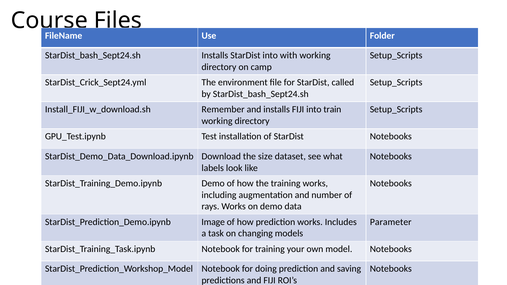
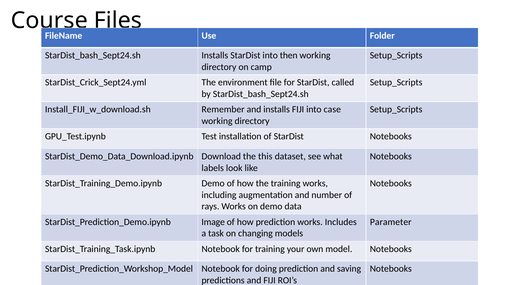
with: with -> then
train: train -> case
size: size -> this
